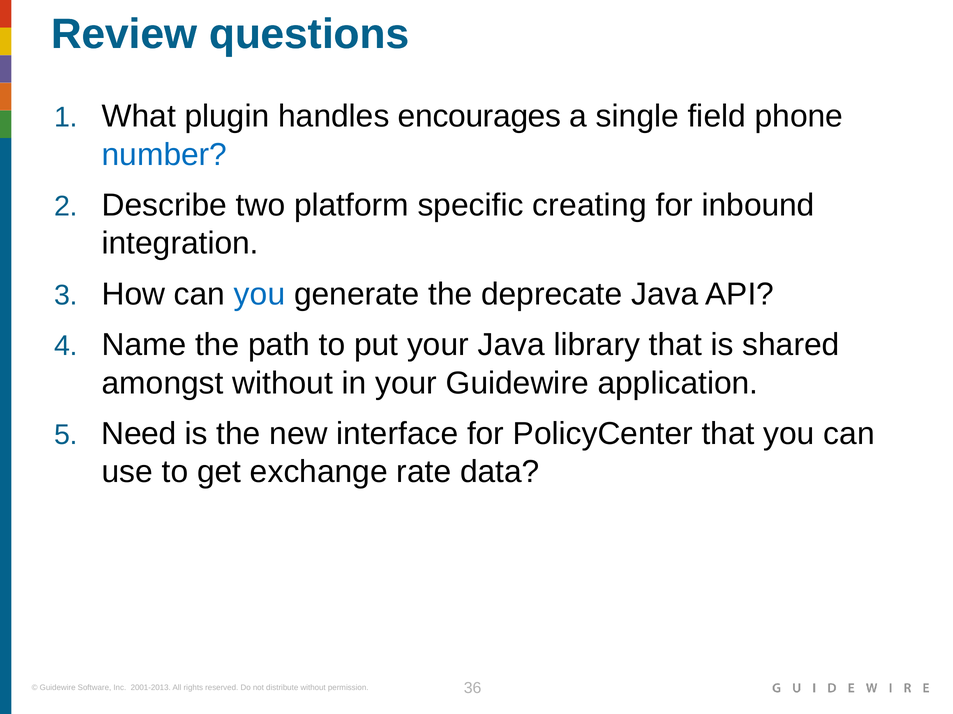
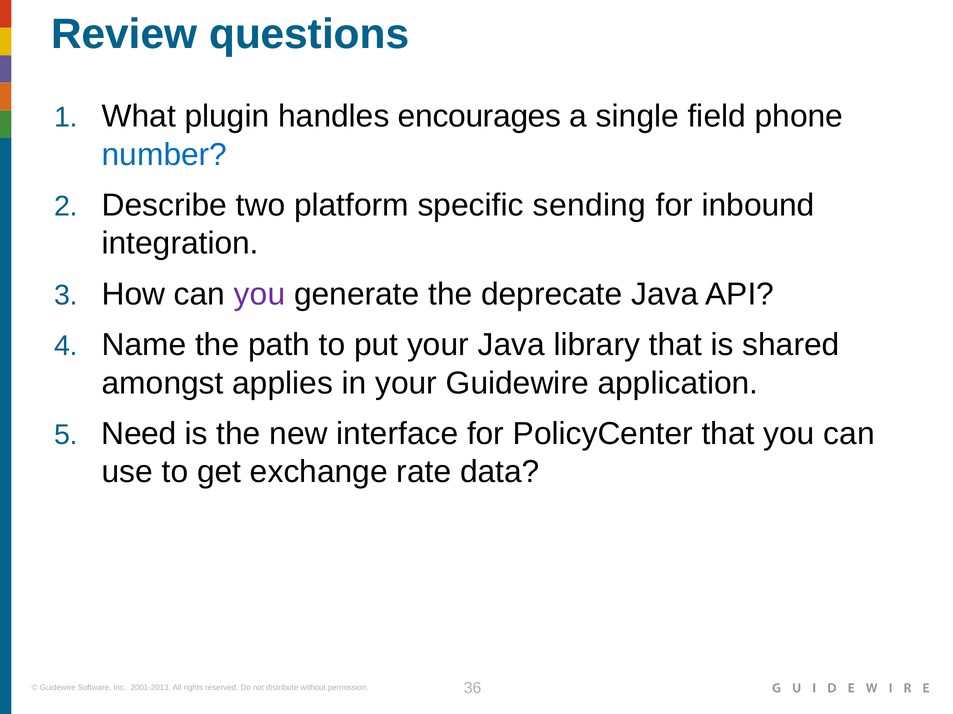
creating: creating -> sending
you at (260, 295) colour: blue -> purple
amongst without: without -> applies
